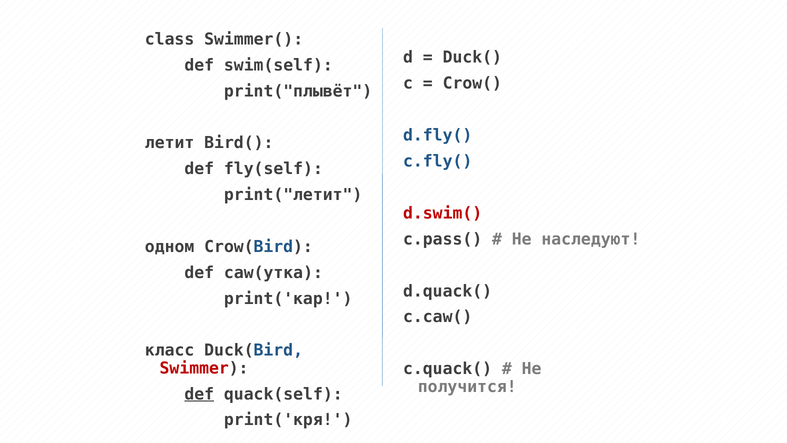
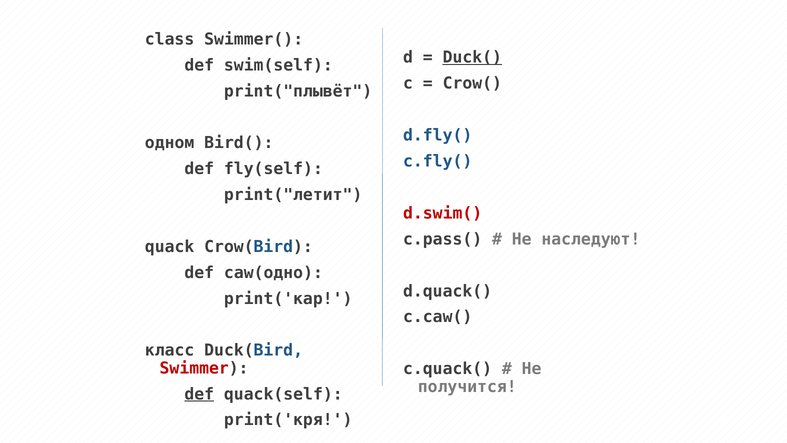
Duck( underline: none -> present
летит: летит -> одном
одном: одном -> quack
caw(утка: caw(утка -> caw(одно
